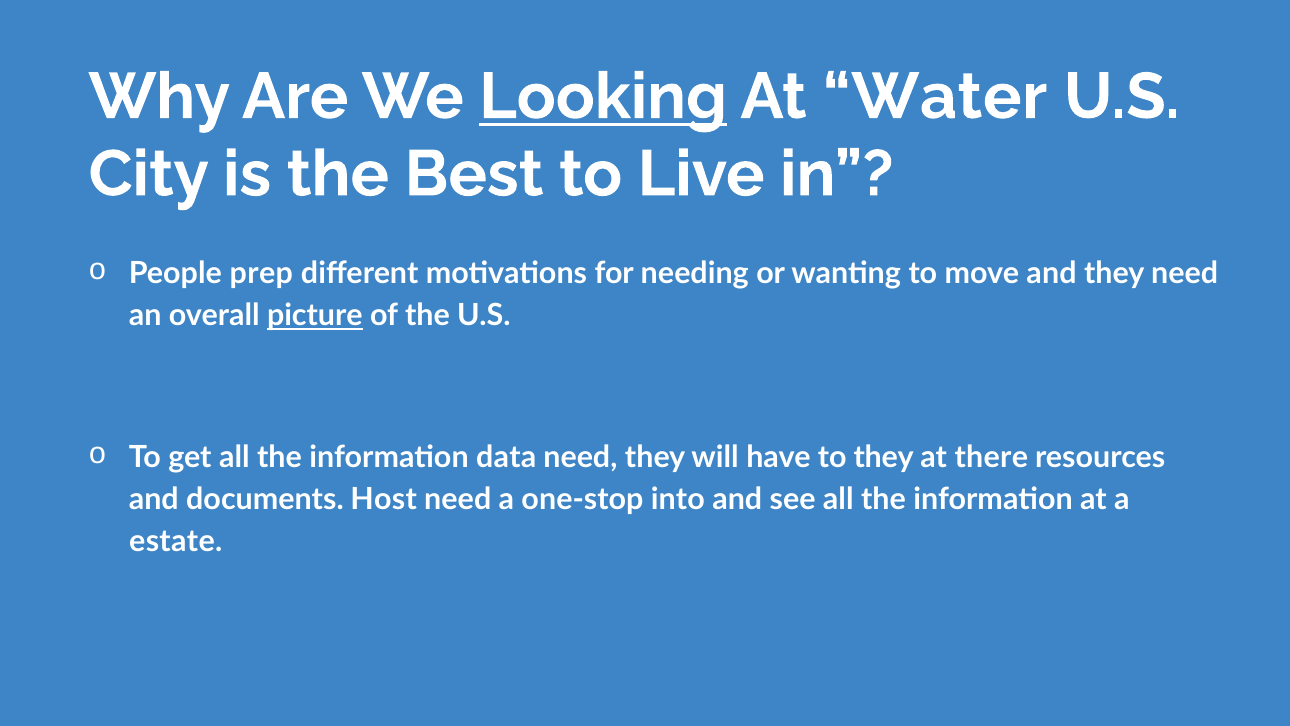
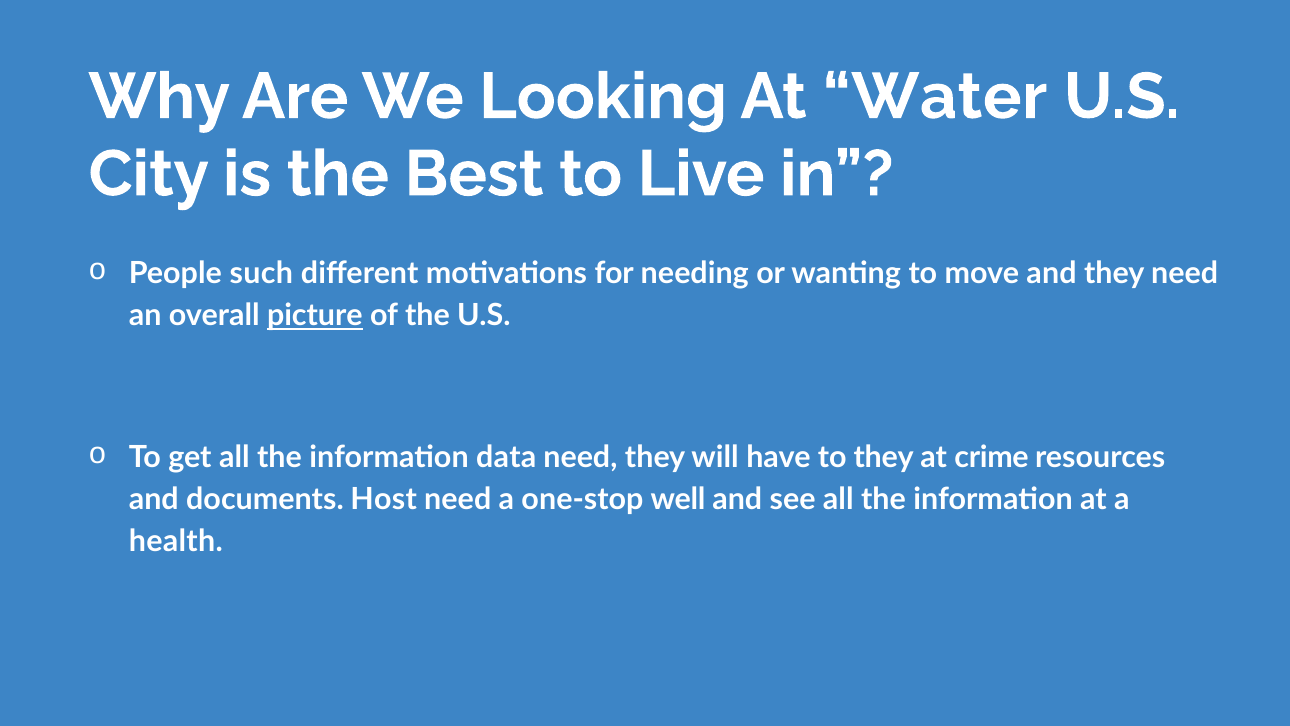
Looking underline: present -> none
prep: prep -> such
there: there -> crime
into: into -> well
estate: estate -> health
